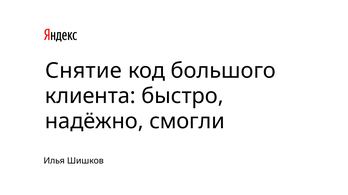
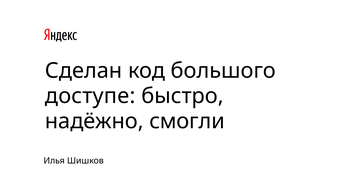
Снятие: Снятие -> Сделан
клиента: клиента -> доступе
